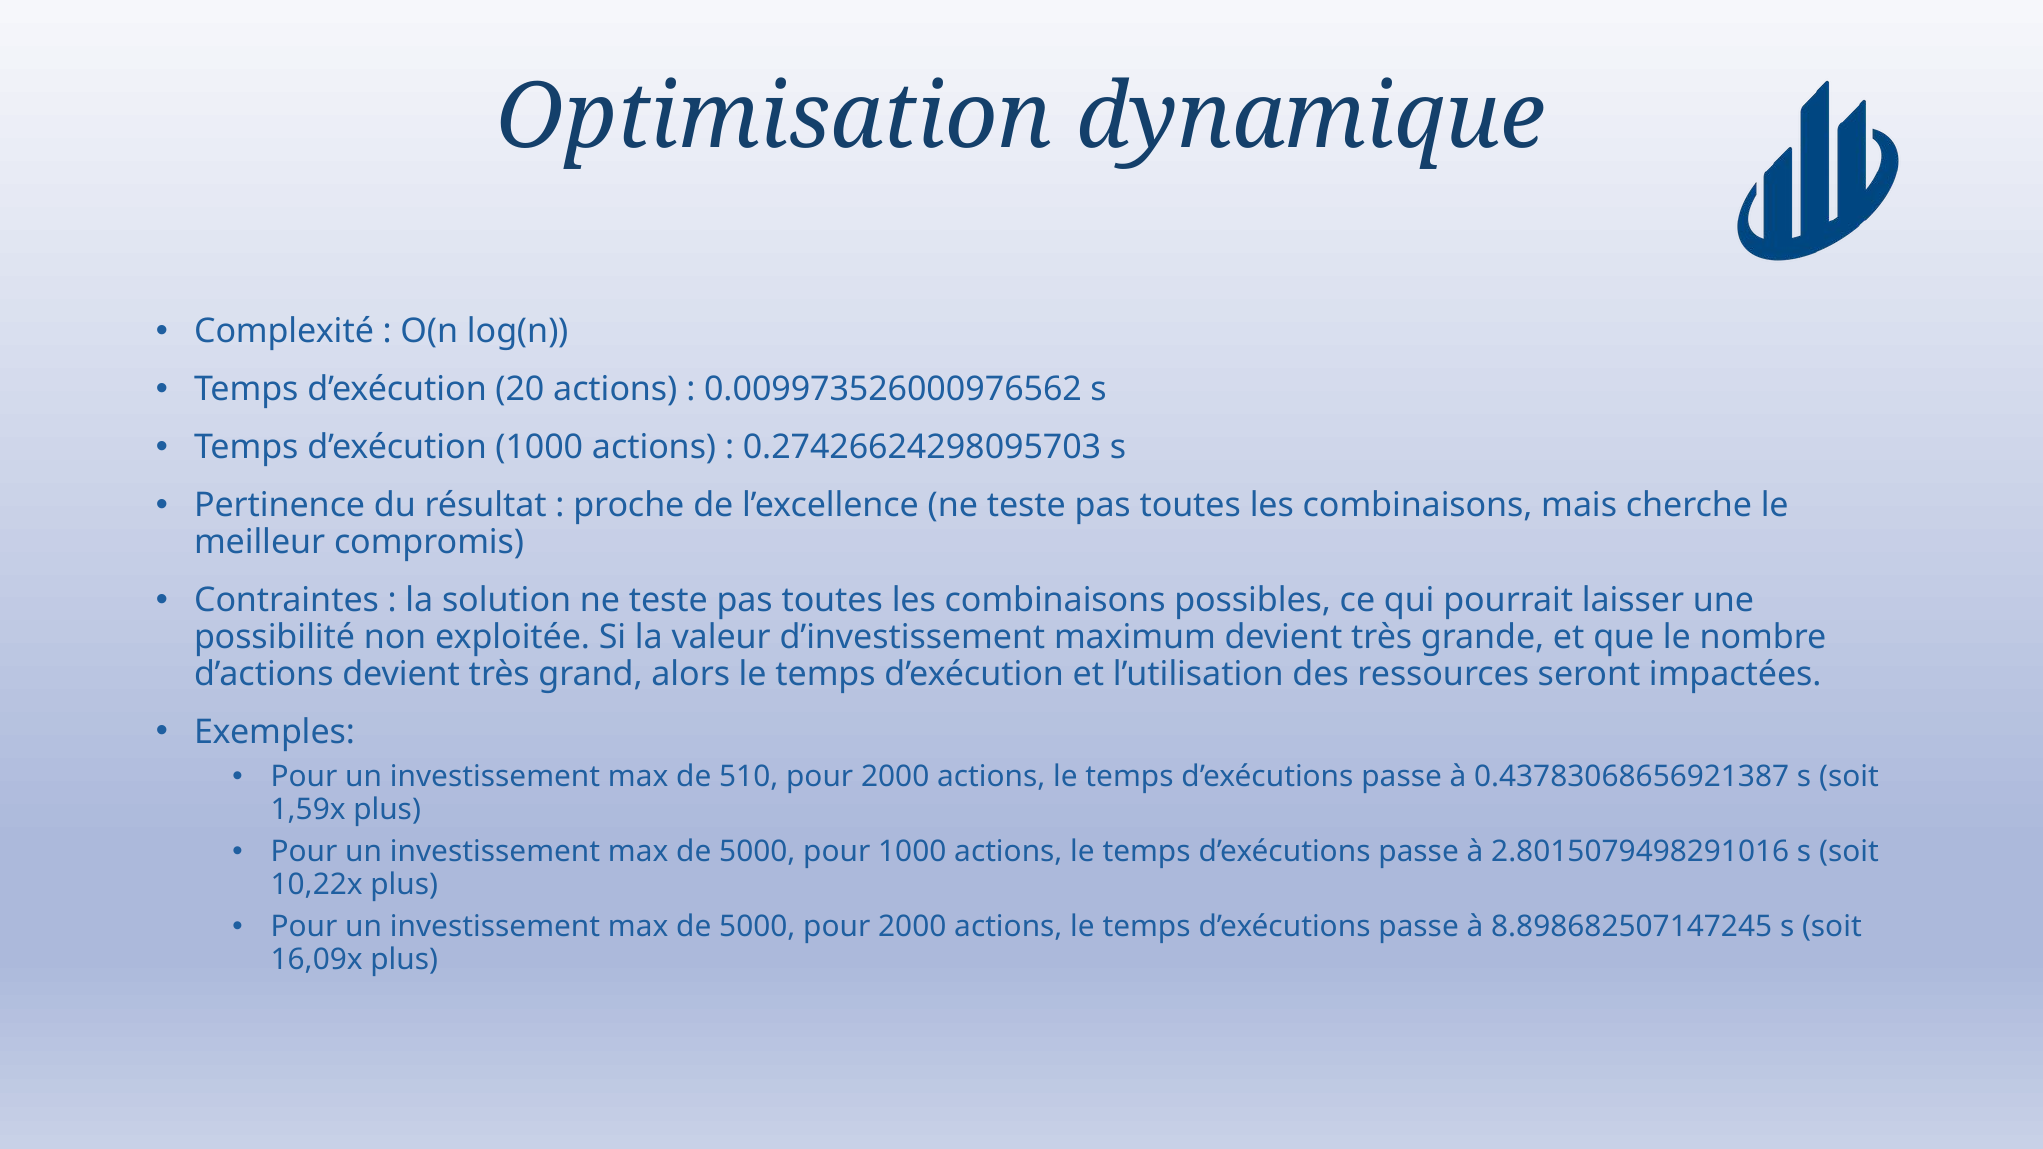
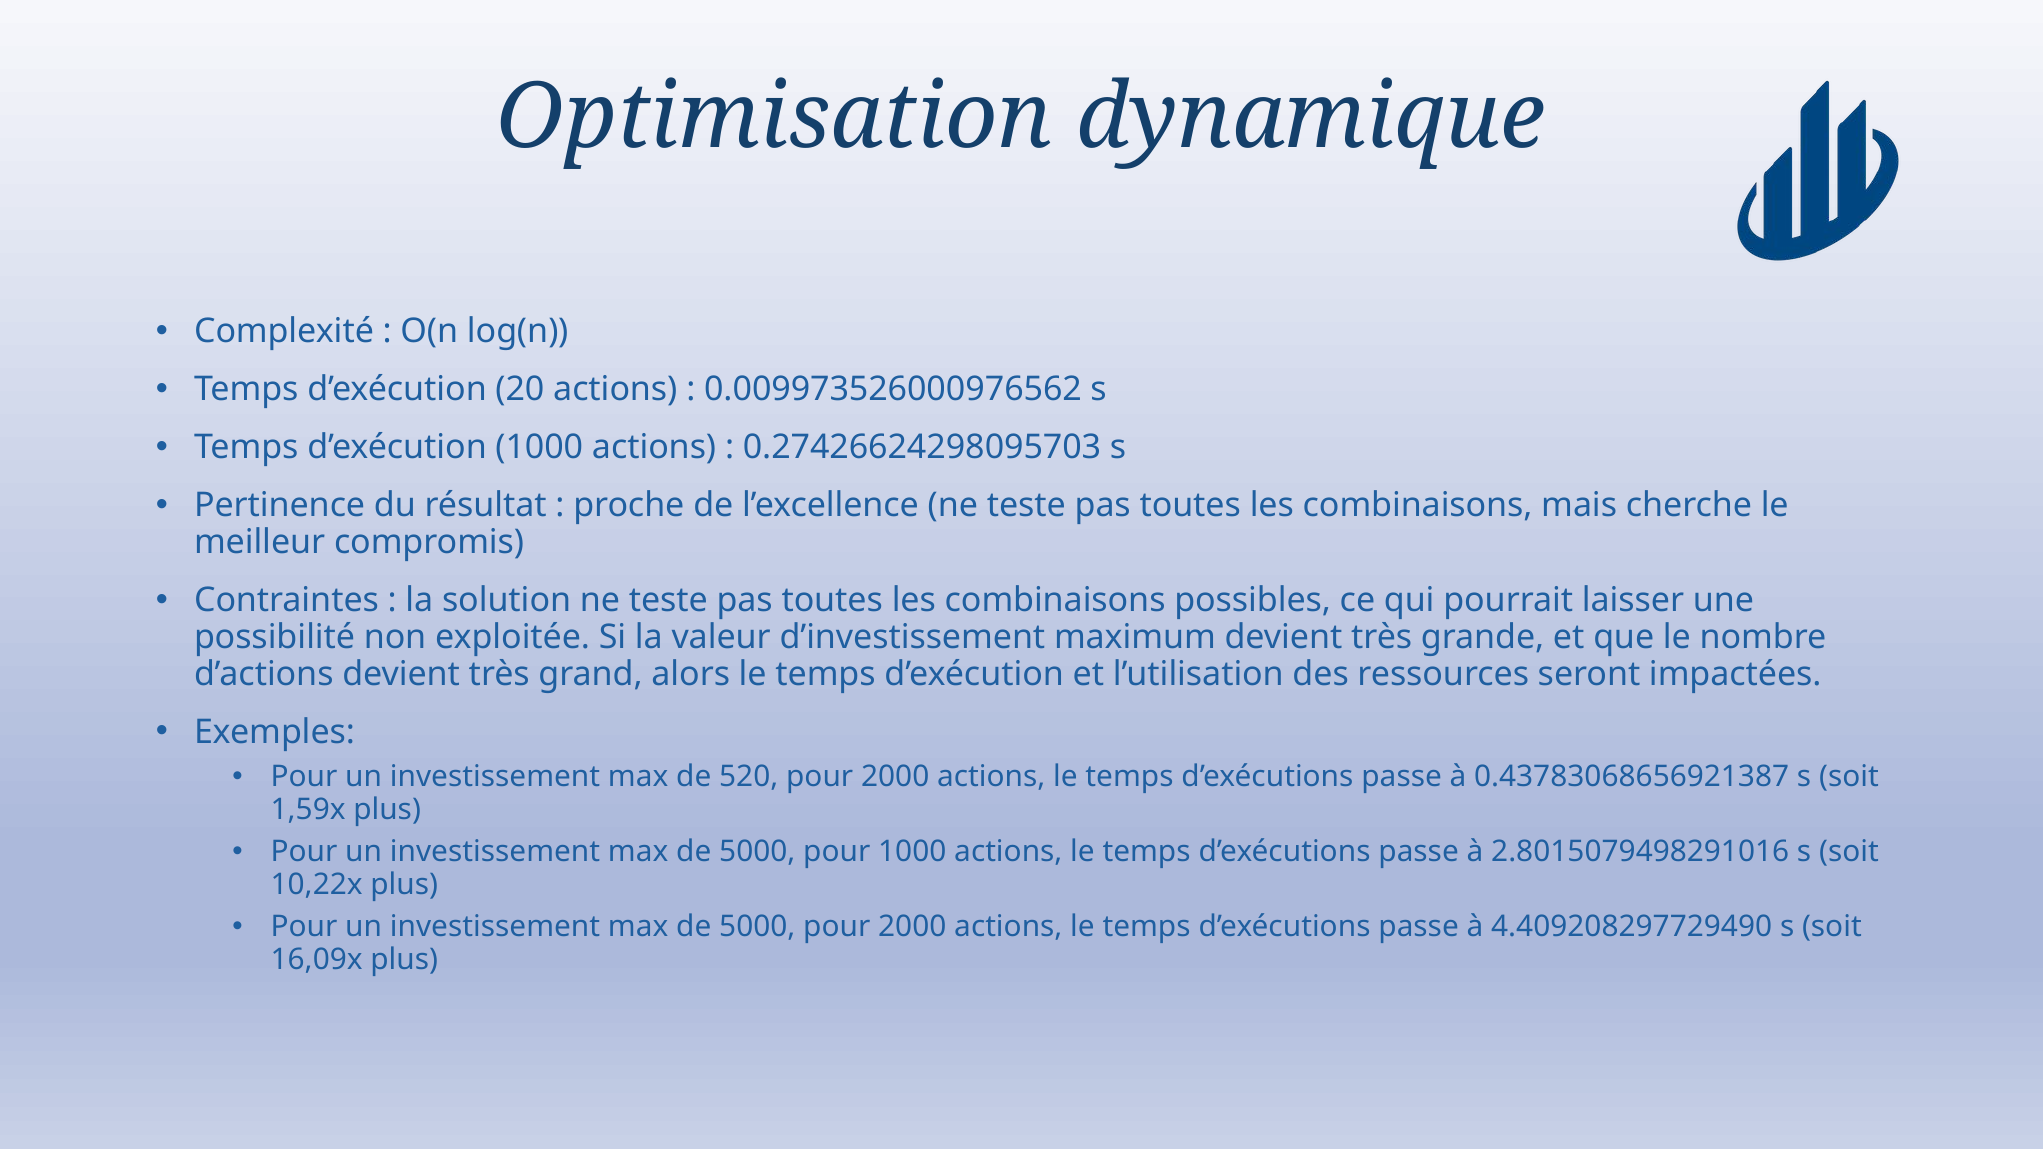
510: 510 -> 520
8.898682507147245: 8.898682507147245 -> 4.409208297729490
